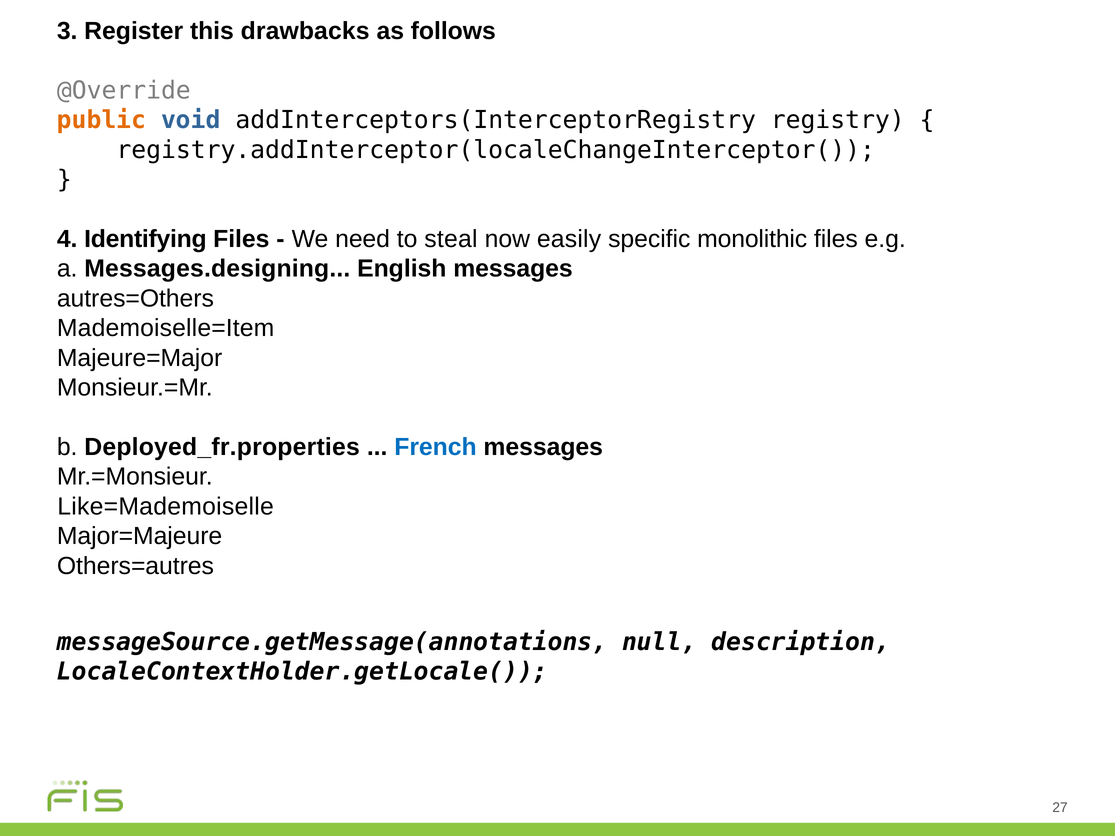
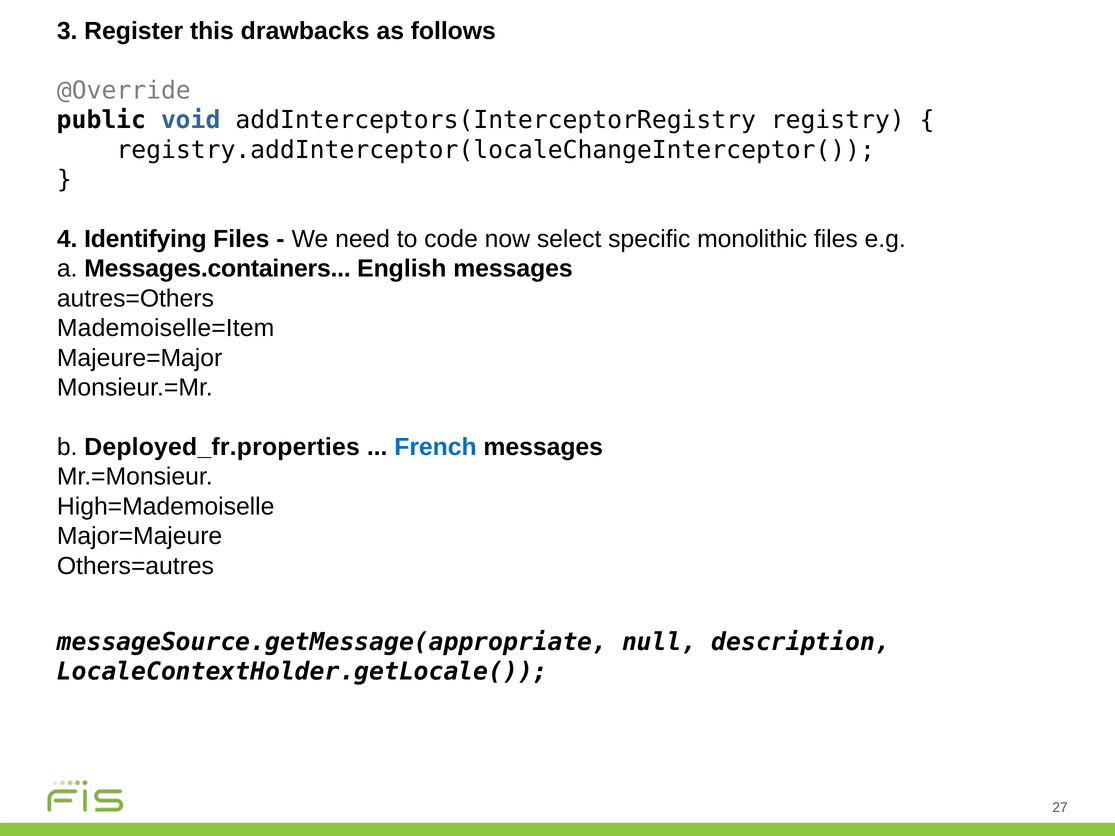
public colour: orange -> black
steal: steal -> code
easily: easily -> select
Messages.designing: Messages.designing -> Messages.containers
Like=Mademoiselle: Like=Mademoiselle -> High=Mademoiselle
messageSource.getMessage(annotations: messageSource.getMessage(annotations -> messageSource.getMessage(appropriate
